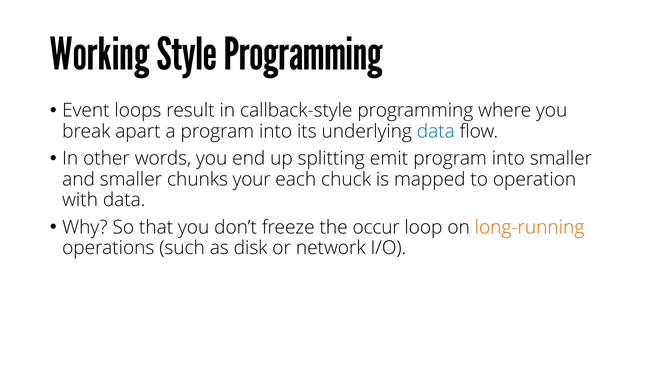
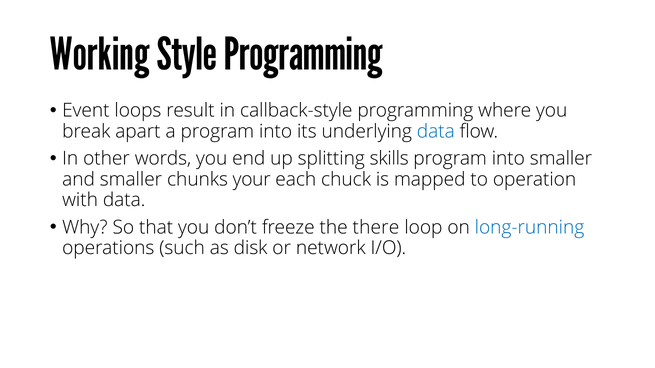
emit: emit -> skills
occur: occur -> there
long-running colour: orange -> blue
